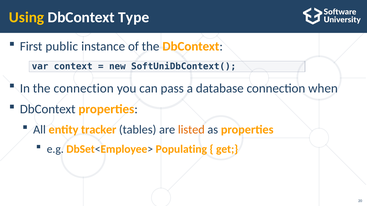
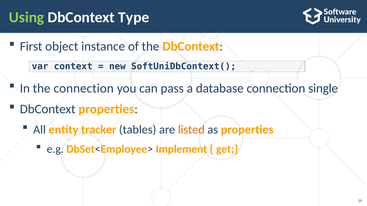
Using colour: yellow -> light green
public: public -> object
when: when -> single
Populating: Populating -> Implement
